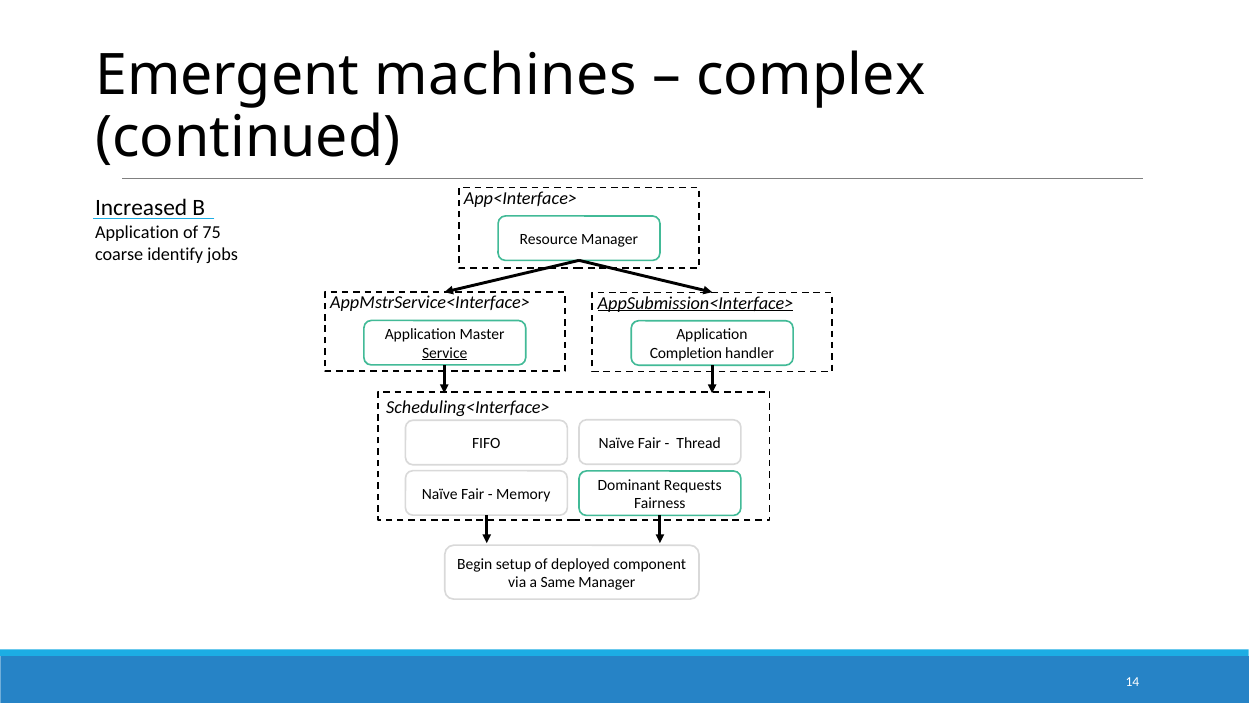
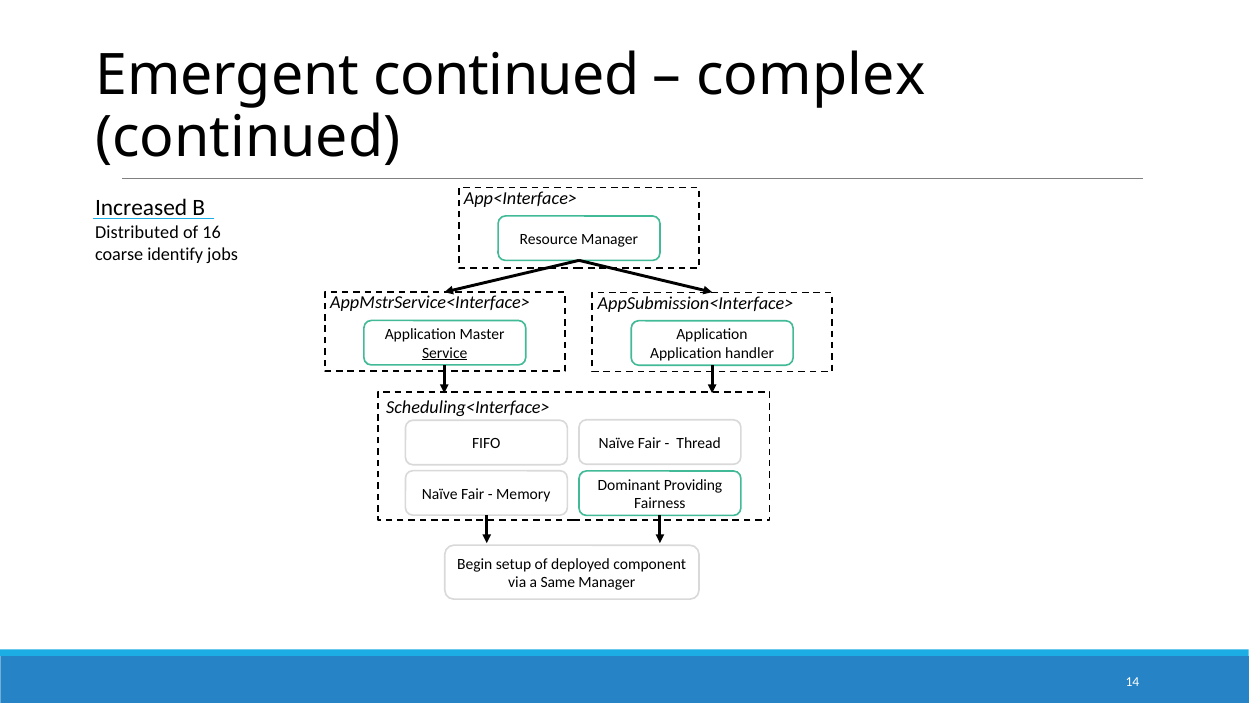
Emergent machines: machines -> continued
Application at (137, 233): Application -> Distributed
75: 75 -> 16
AppSubmission<Interface> underline: present -> none
Completion at (686, 353): Completion -> Application
Requests: Requests -> Providing
